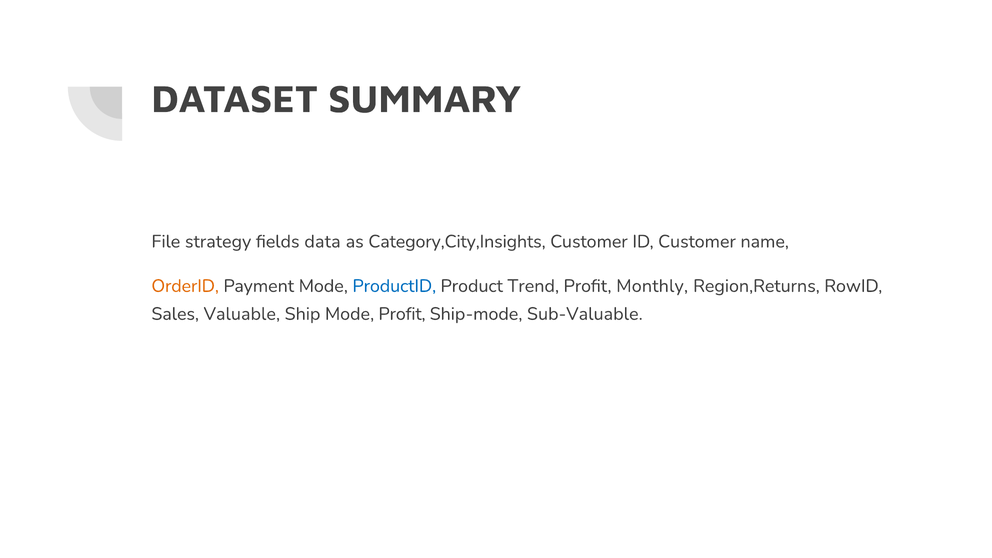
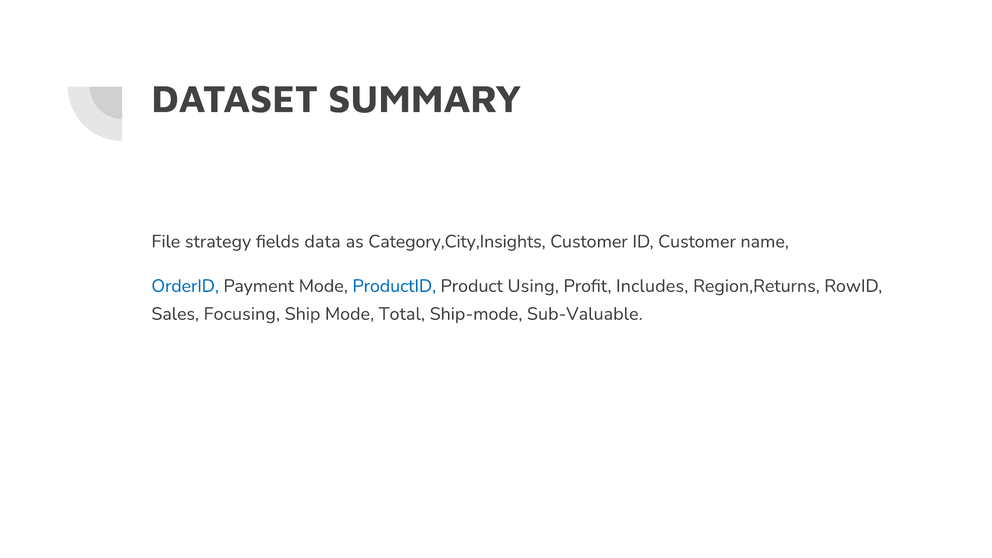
OrderID colour: orange -> blue
Trend: Trend -> Using
Monthly: Monthly -> Includes
Valuable: Valuable -> Focusing
Mode Profit: Profit -> Total
